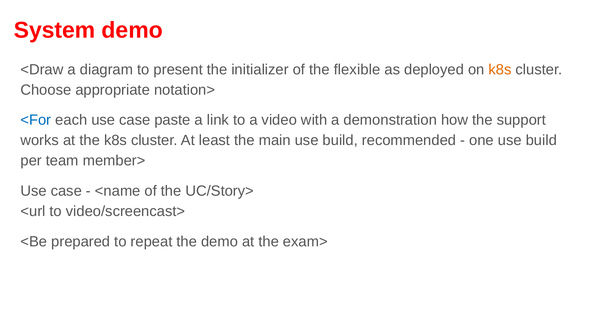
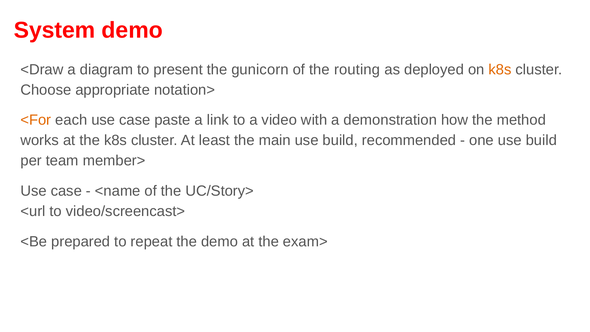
initializer: initializer -> gunicorn
flexible: flexible -> routing
<For colour: blue -> orange
support: support -> method
